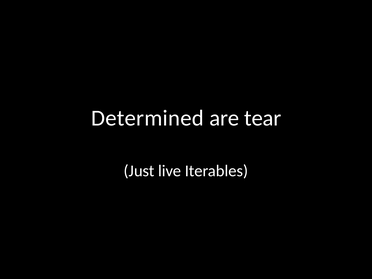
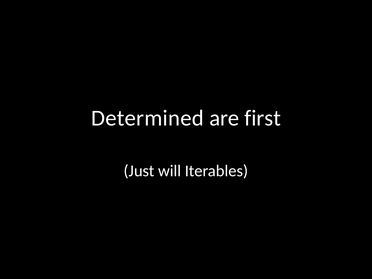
tear: tear -> first
live: live -> will
